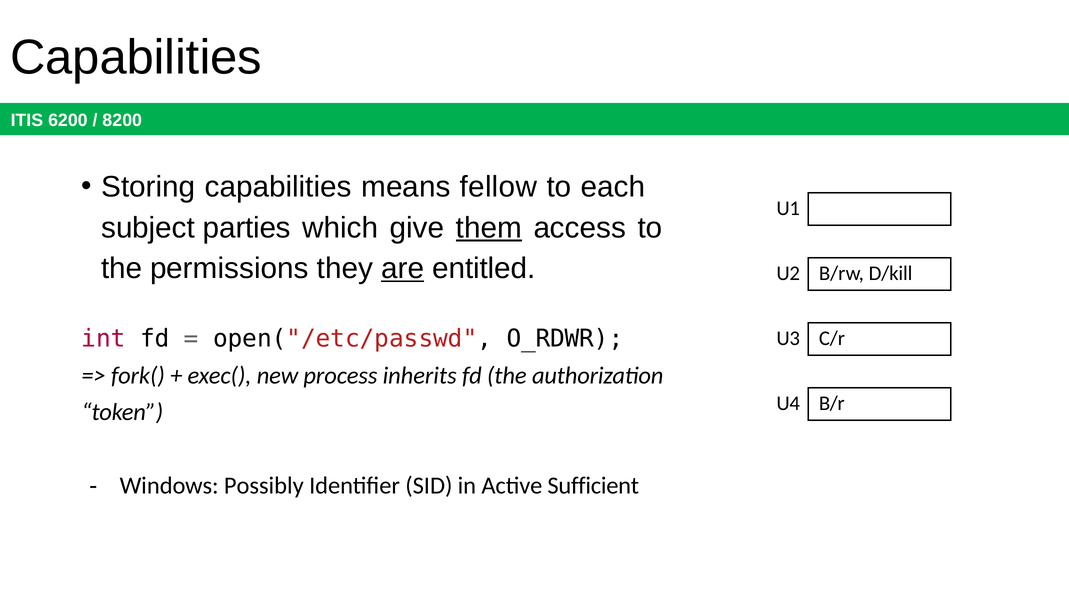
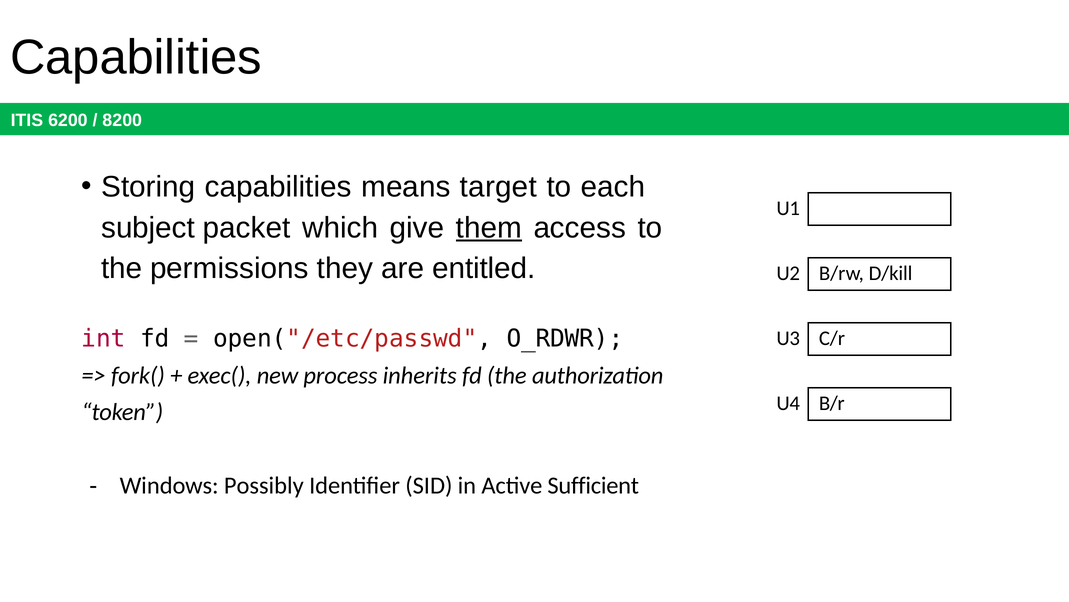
fellow: fellow -> target
parties: parties -> packet
are underline: present -> none
